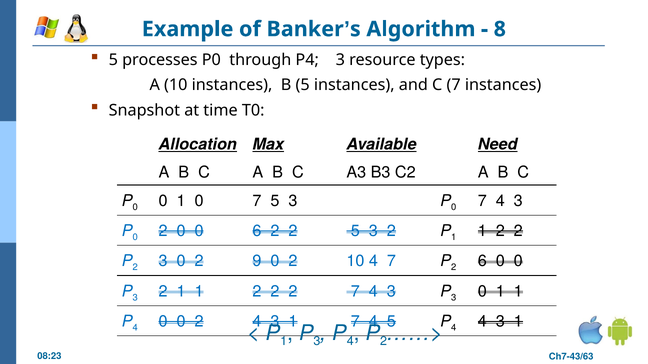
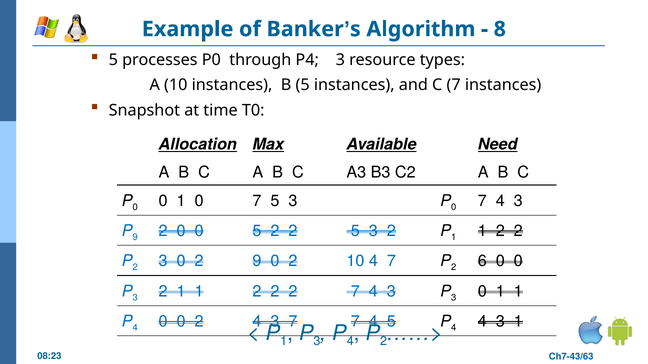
0 at (135, 237): 0 -> 9
0 6: 6 -> 5
1 at (293, 322): 1 -> 7
